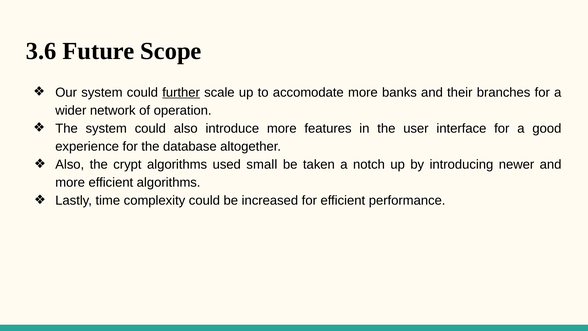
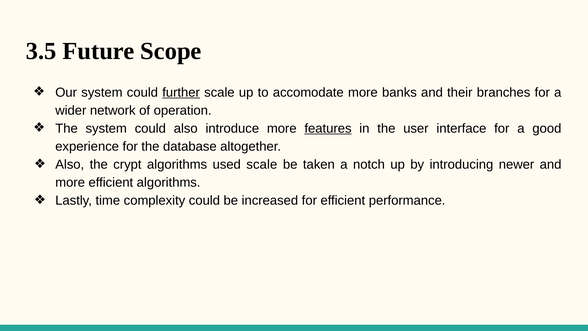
3.6: 3.6 -> 3.5
features underline: none -> present
used small: small -> scale
